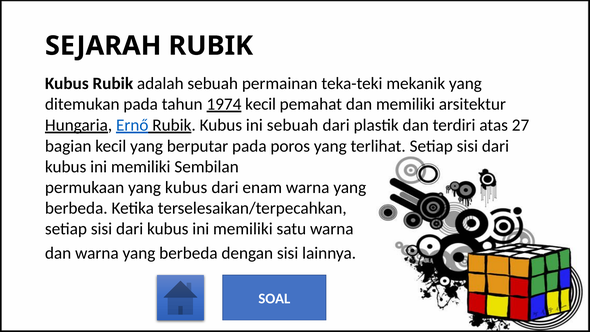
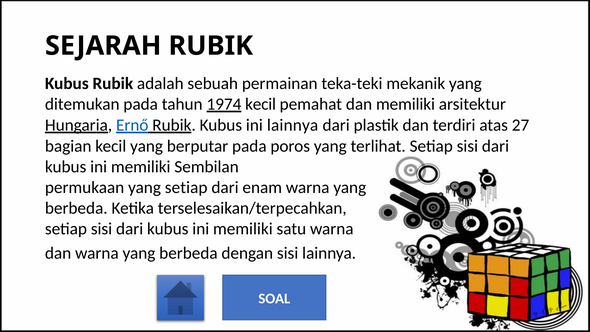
ini sebuah: sebuah -> lainnya
yang kubus: kubus -> setiap
